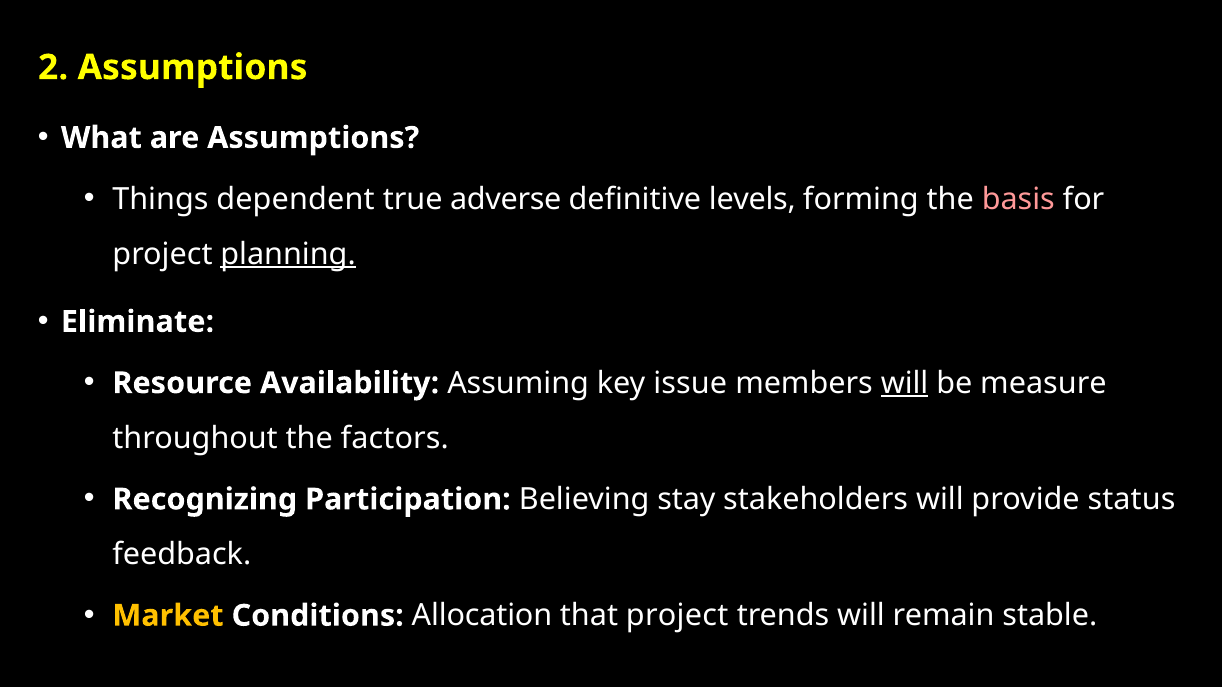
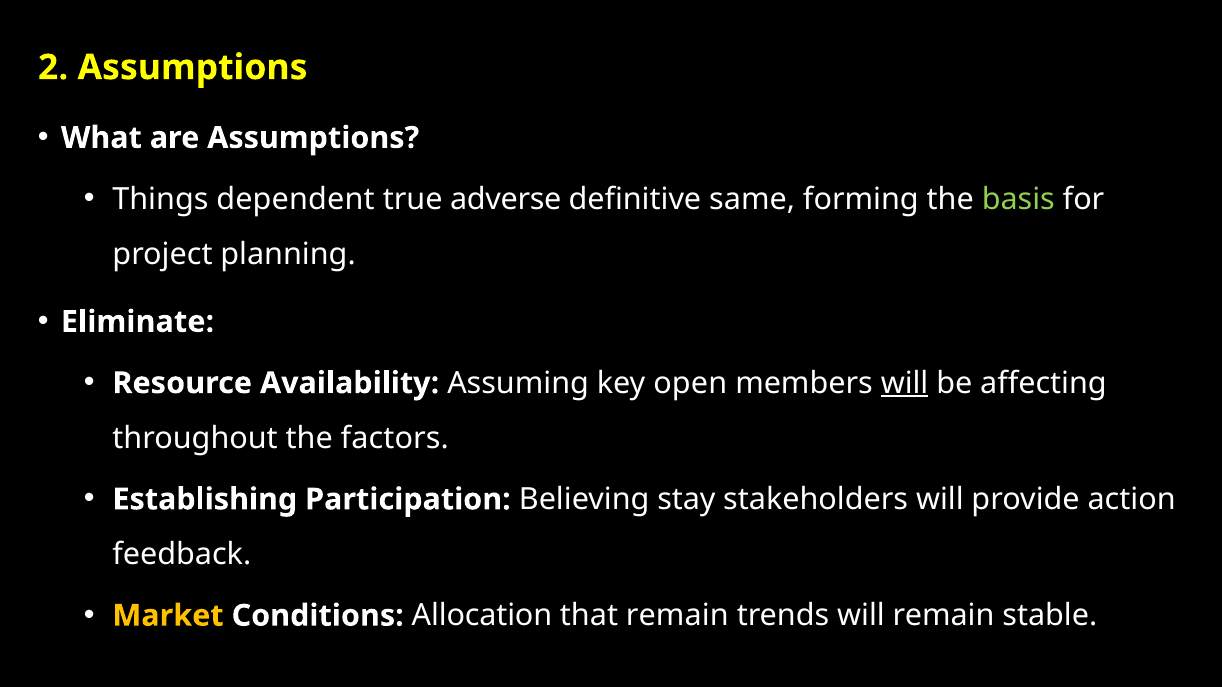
levels: levels -> same
basis colour: pink -> light green
planning underline: present -> none
issue: issue -> open
measure: measure -> affecting
Recognizing: Recognizing -> Establishing
status: status -> action
that project: project -> remain
